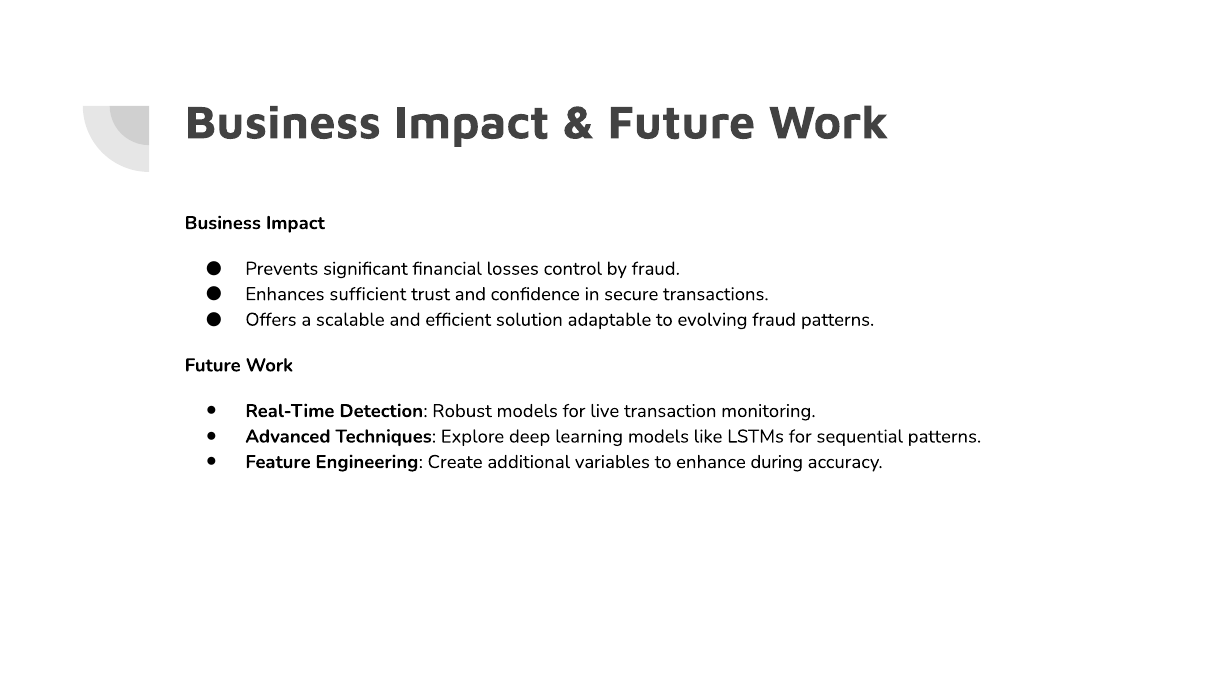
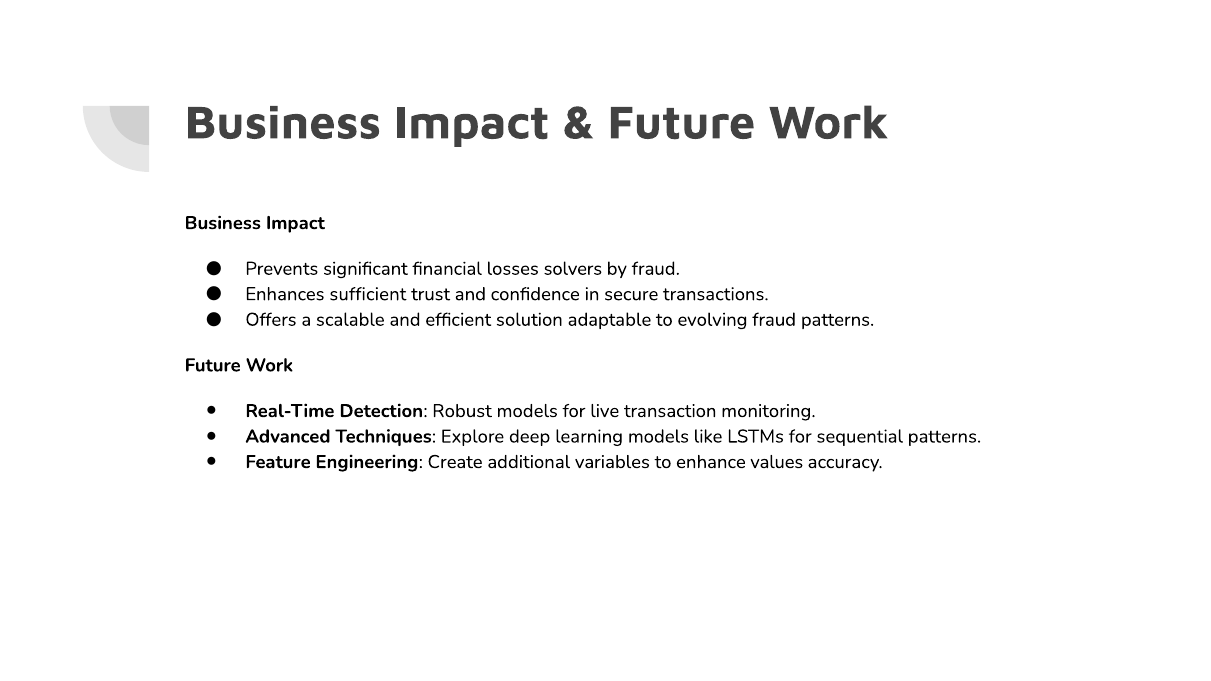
control: control -> solvers
during: during -> values
